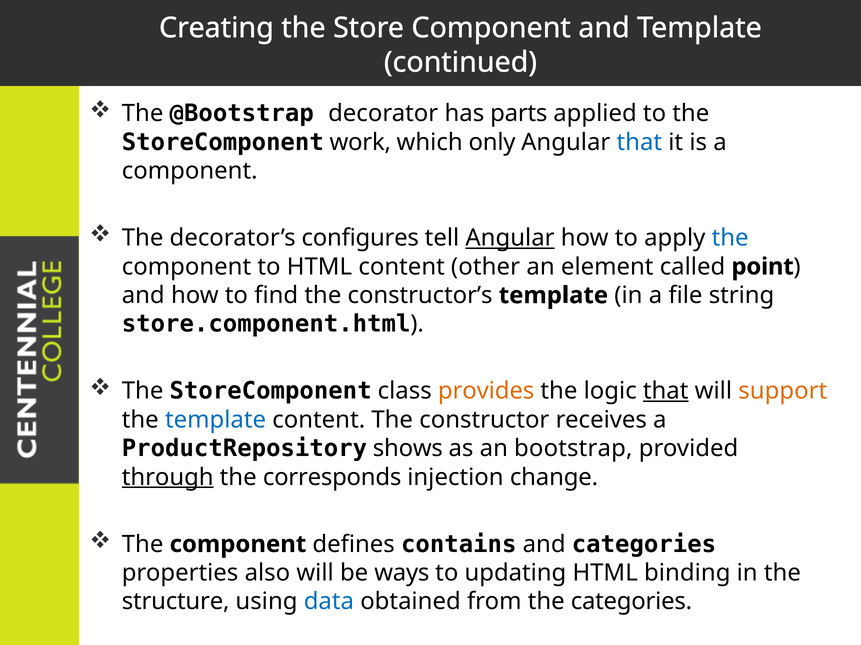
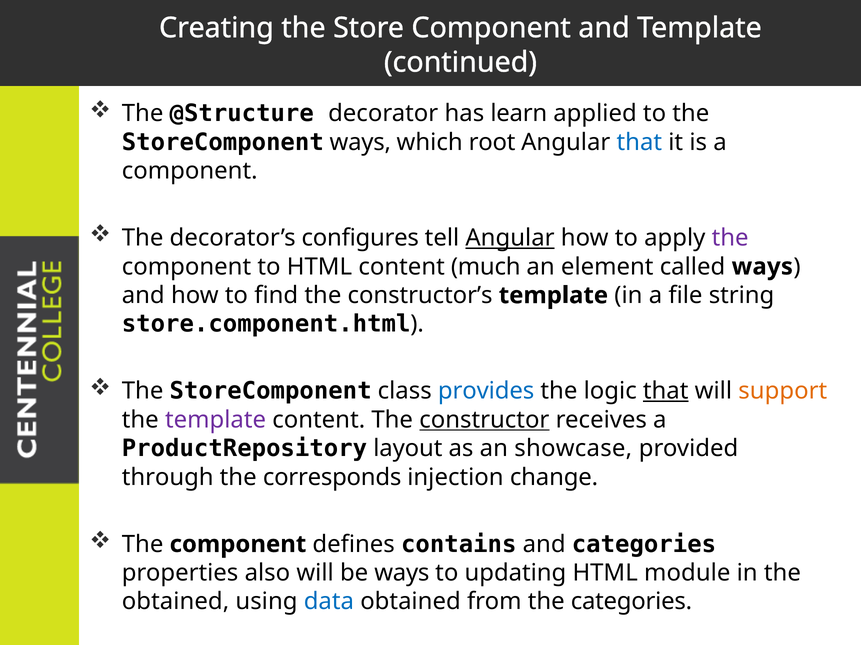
@Bootstrap: @Bootstrap -> @Structure
parts: parts -> learn
StoreComponent work: work -> ways
only: only -> root
the at (730, 238) colour: blue -> purple
other: other -> much
called point: point -> ways
provides colour: orange -> blue
template at (216, 420) colour: blue -> purple
constructor underline: none -> present
shows: shows -> layout
bootstrap: bootstrap -> showcase
through underline: present -> none
binding: binding -> module
structure at (176, 602): structure -> obtained
